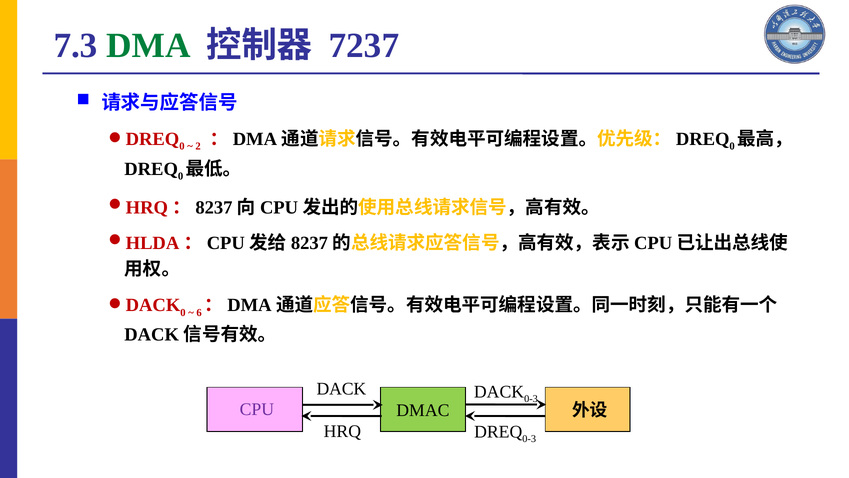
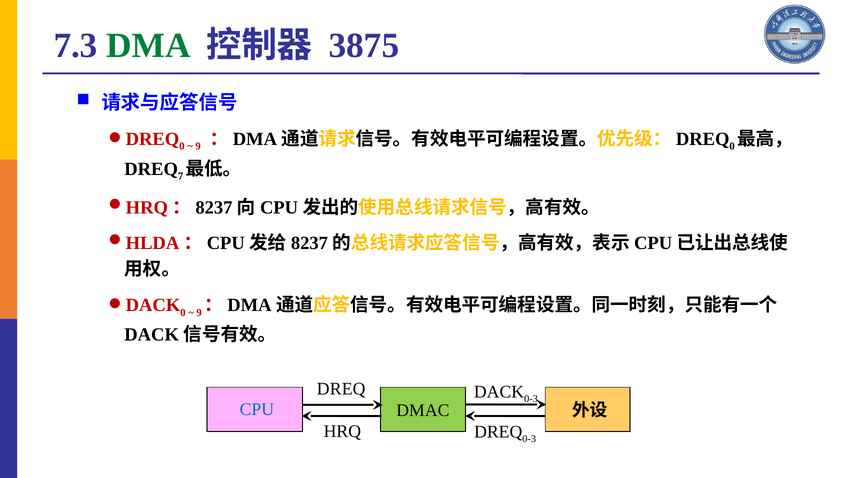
7237: 7237 -> 3875
2 at (198, 146): 2 -> 9
0 at (181, 176): 0 -> 7
6 at (199, 312): 6 -> 9
DACK at (341, 389): DACK -> DREQ
CPU colour: purple -> blue
